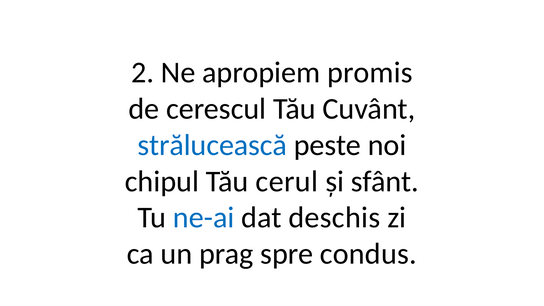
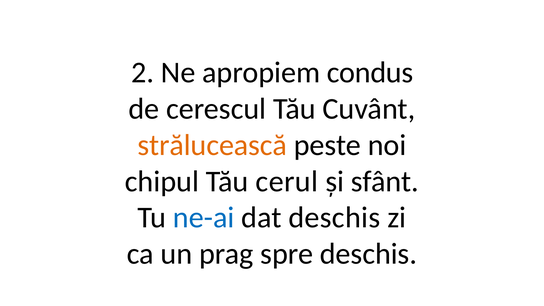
promis: promis -> condus
strălucească colour: blue -> orange
spre condus: condus -> deschis
